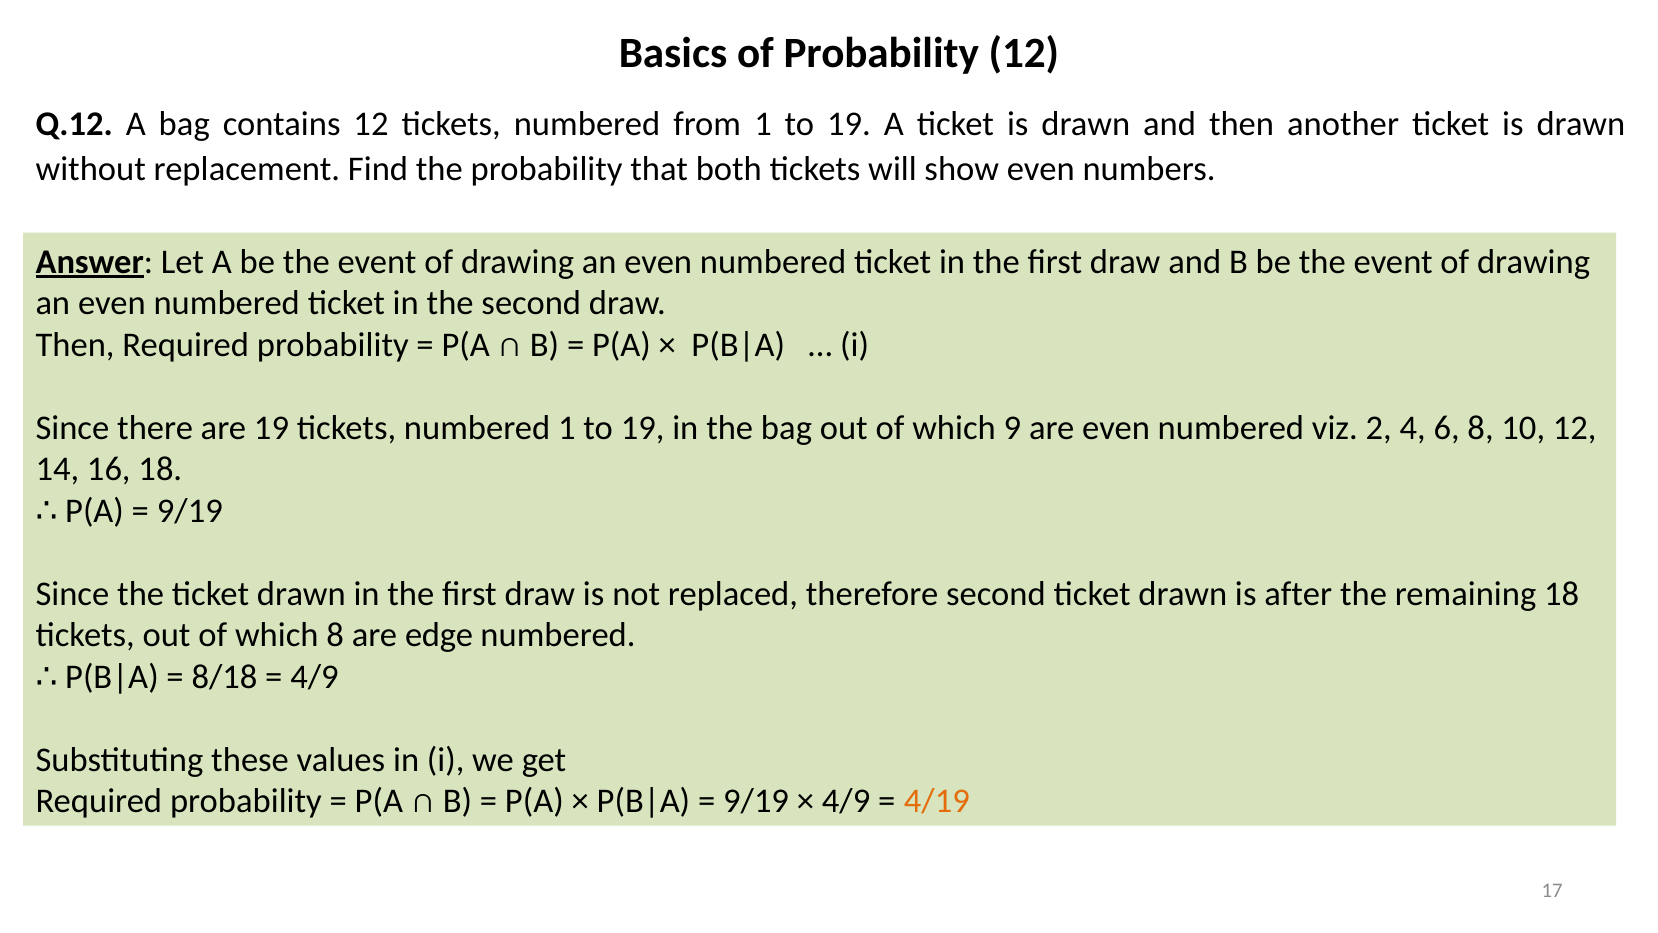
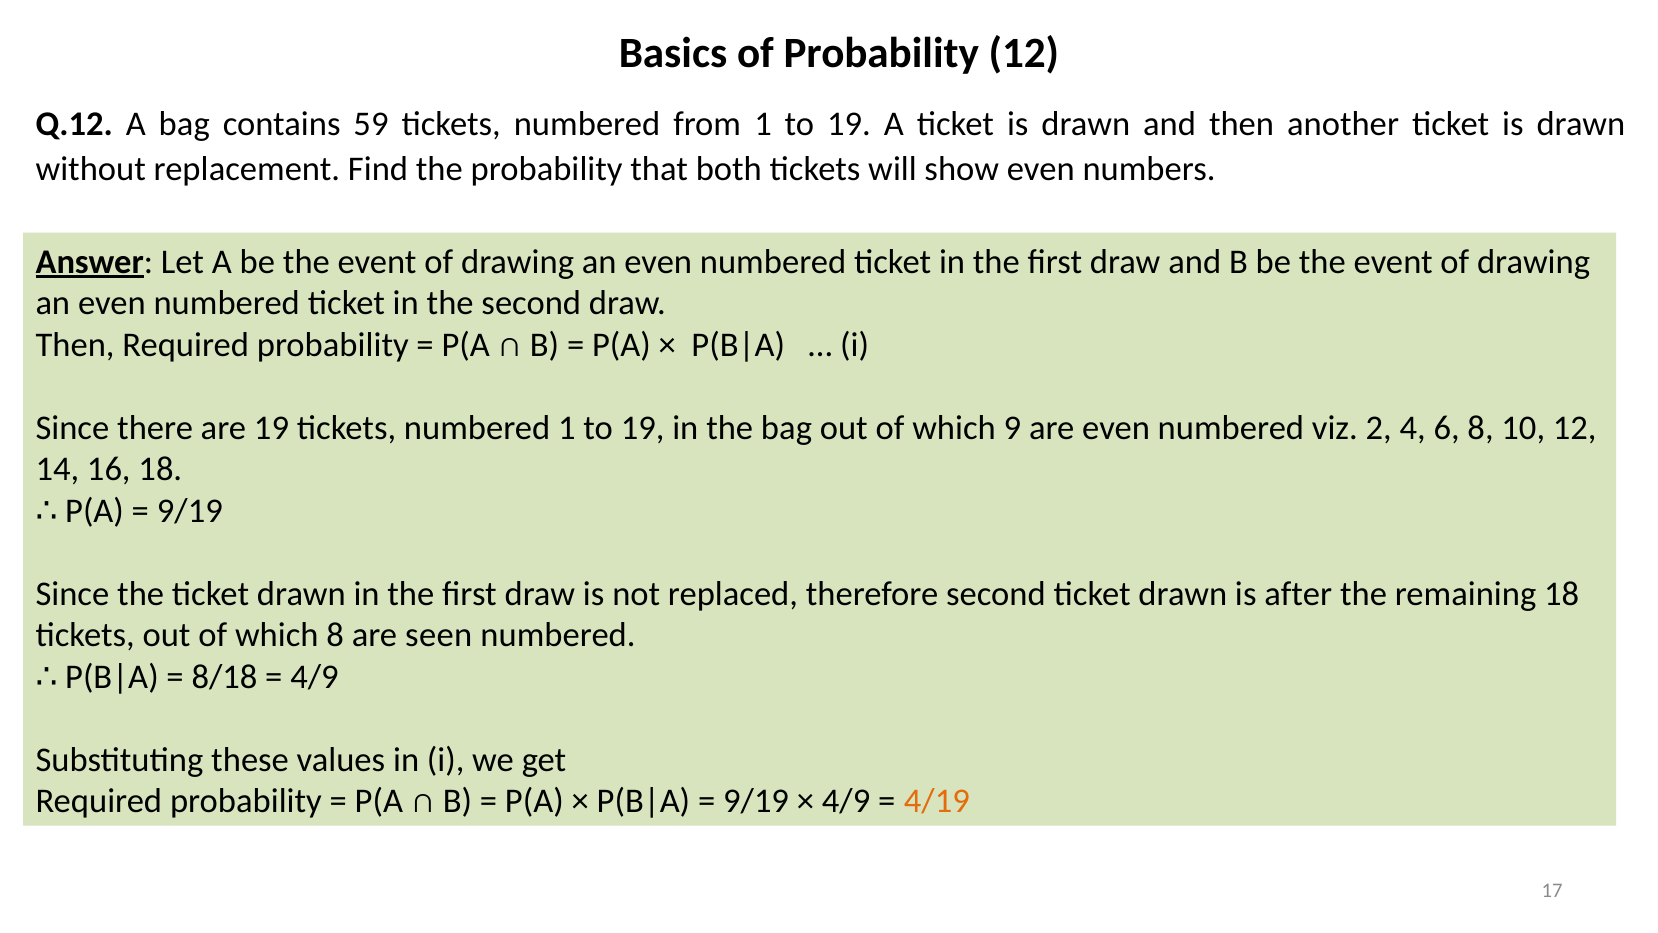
contains 12: 12 -> 59
edge: edge -> seen
